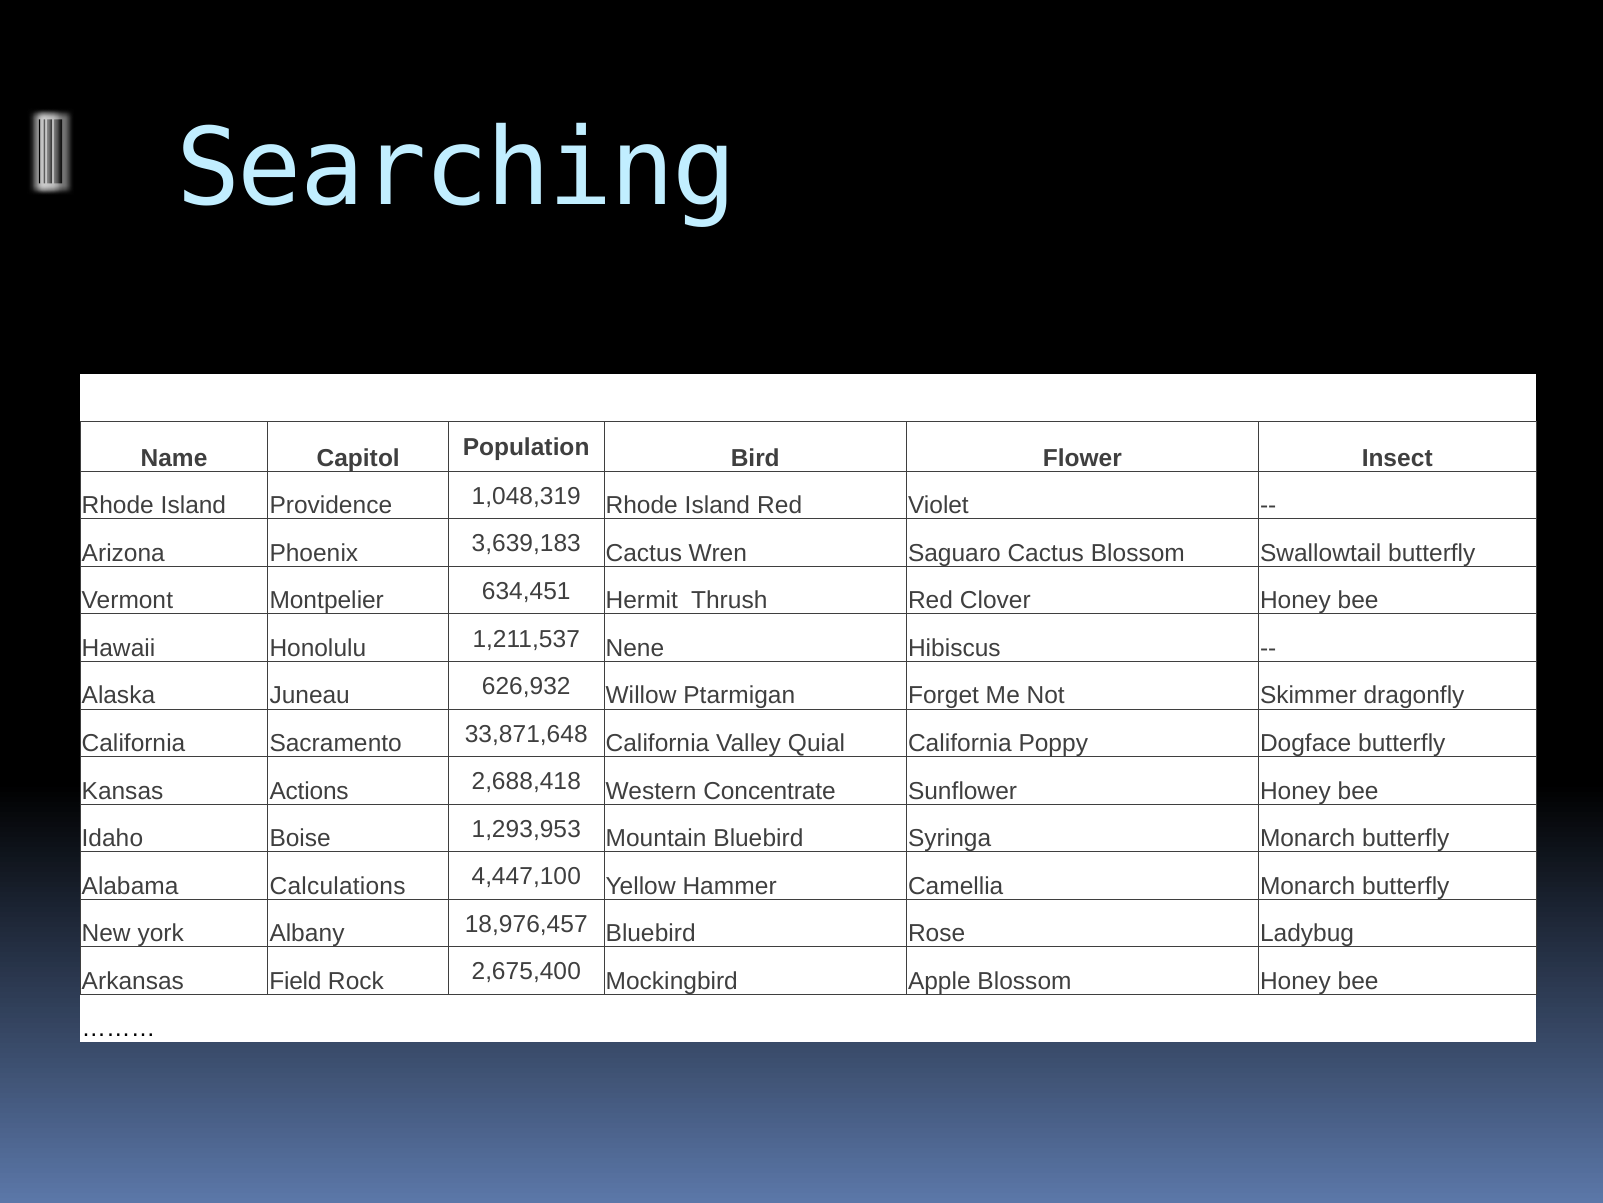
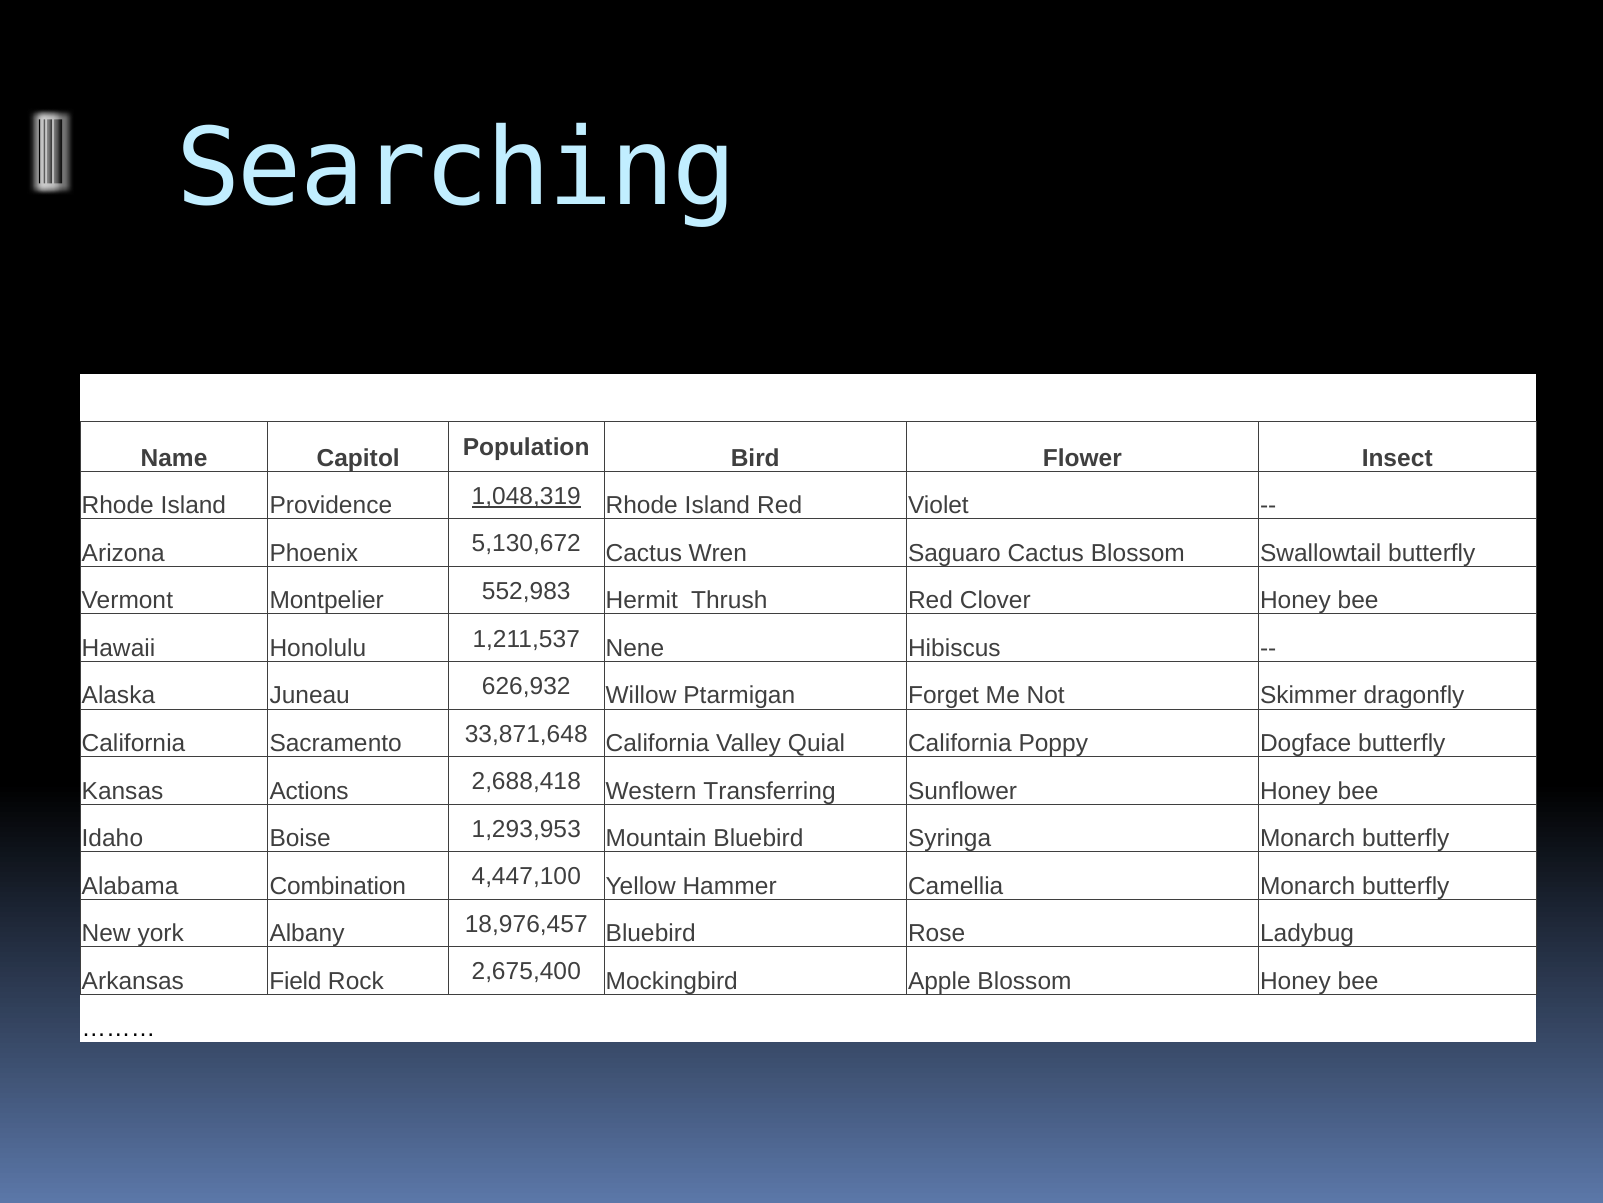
1,048,319 underline: none -> present
3,639,183: 3,639,183 -> 5,130,672
634,451: 634,451 -> 552,983
Concentrate: Concentrate -> Transferring
Calculations: Calculations -> Combination
